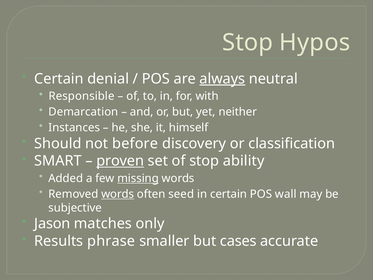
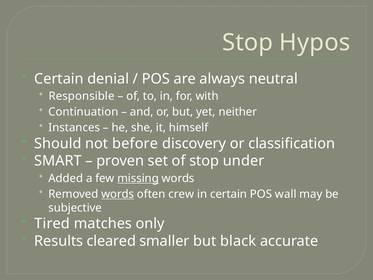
always underline: present -> none
Demarcation: Demarcation -> Continuation
proven underline: present -> none
ability: ability -> under
seed: seed -> crew
Jason: Jason -> Tired
phrase: phrase -> cleared
cases: cases -> black
